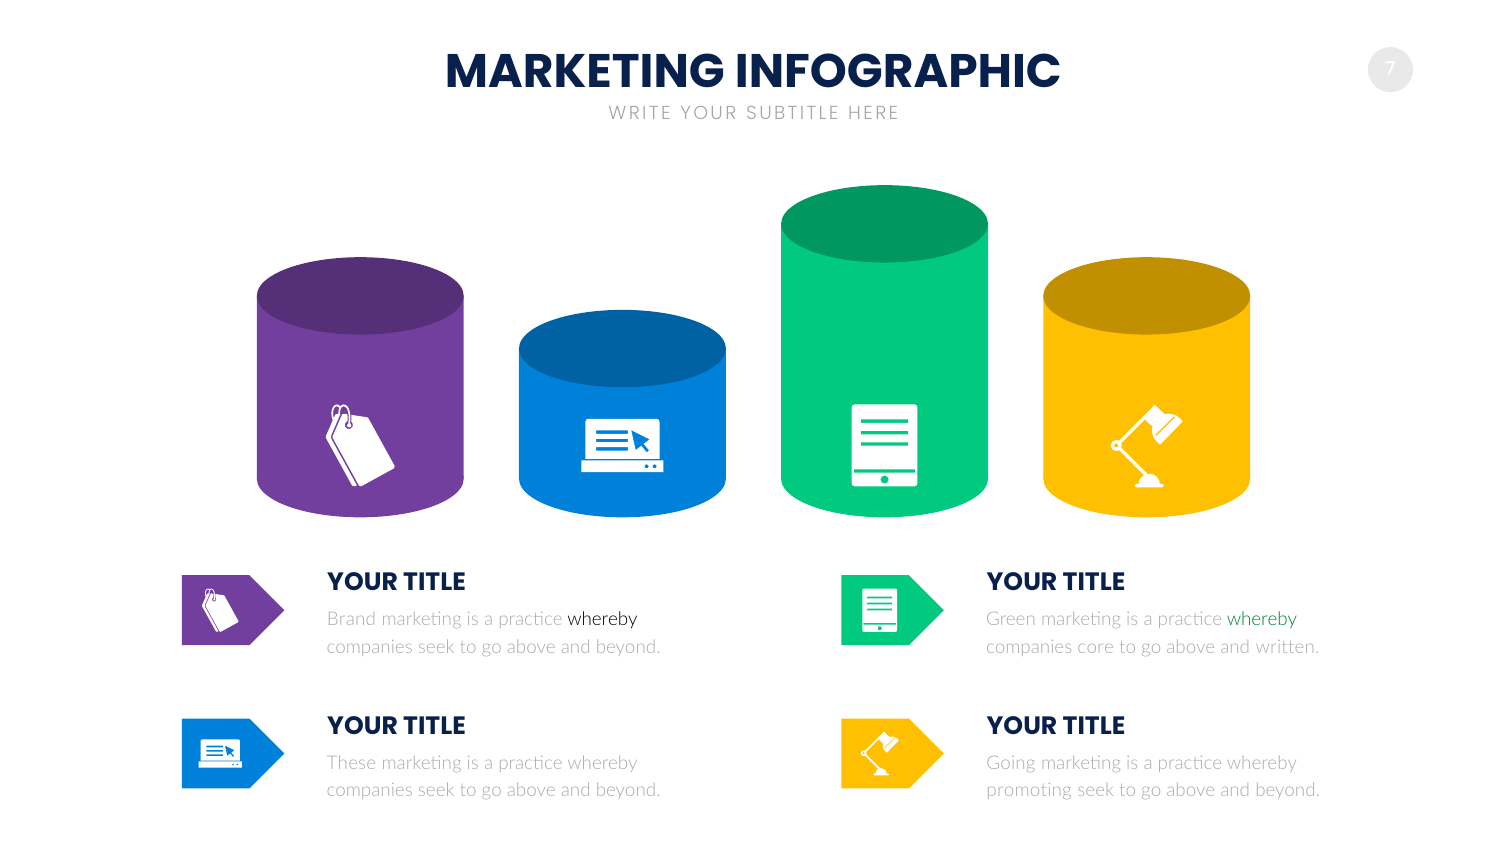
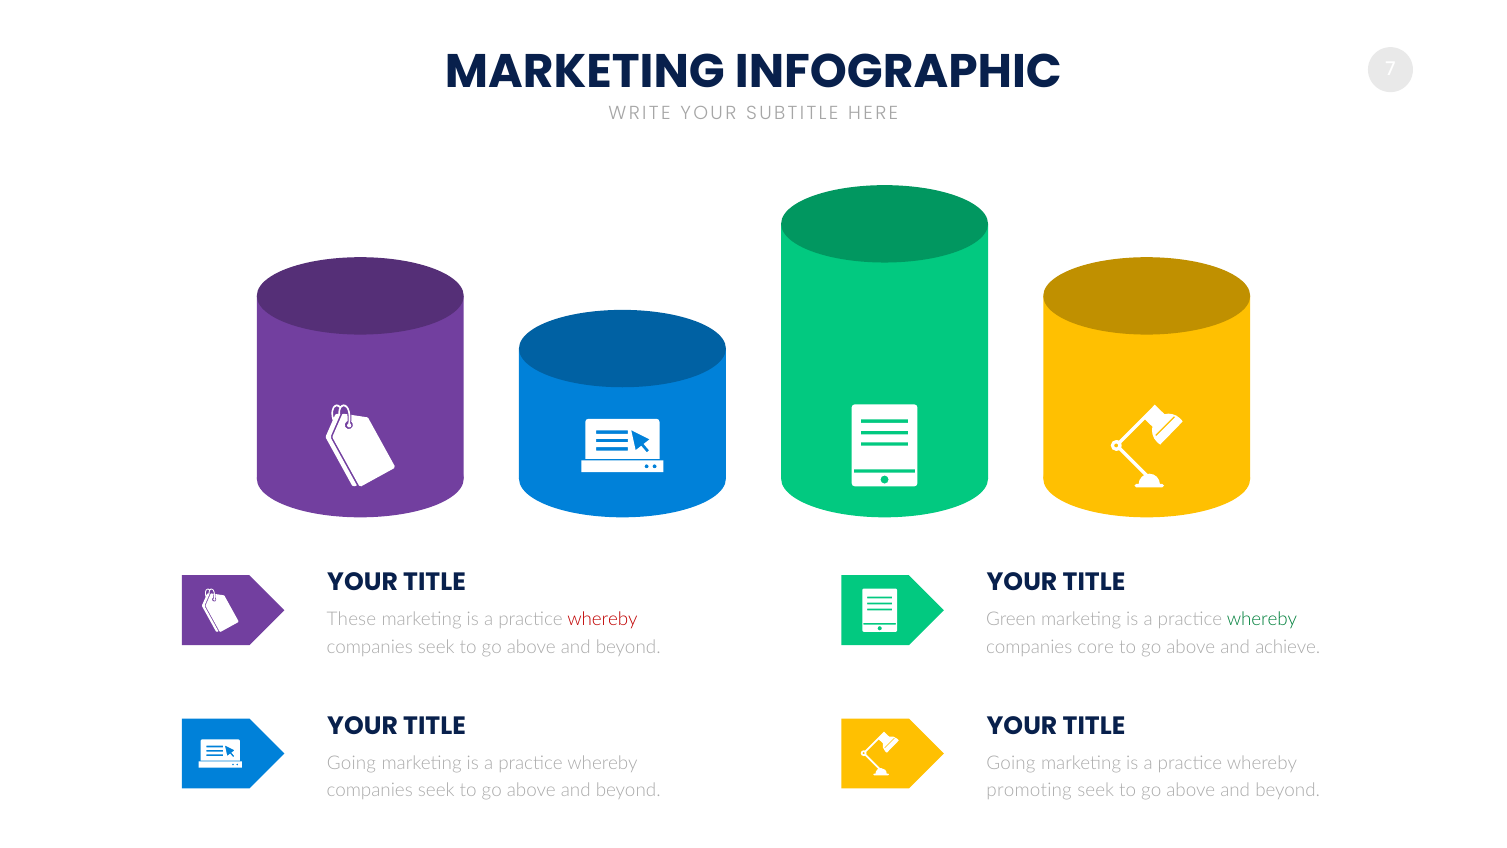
Brand: Brand -> These
whereby at (602, 620) colour: black -> red
written: written -> achieve
These at (351, 763): These -> Going
